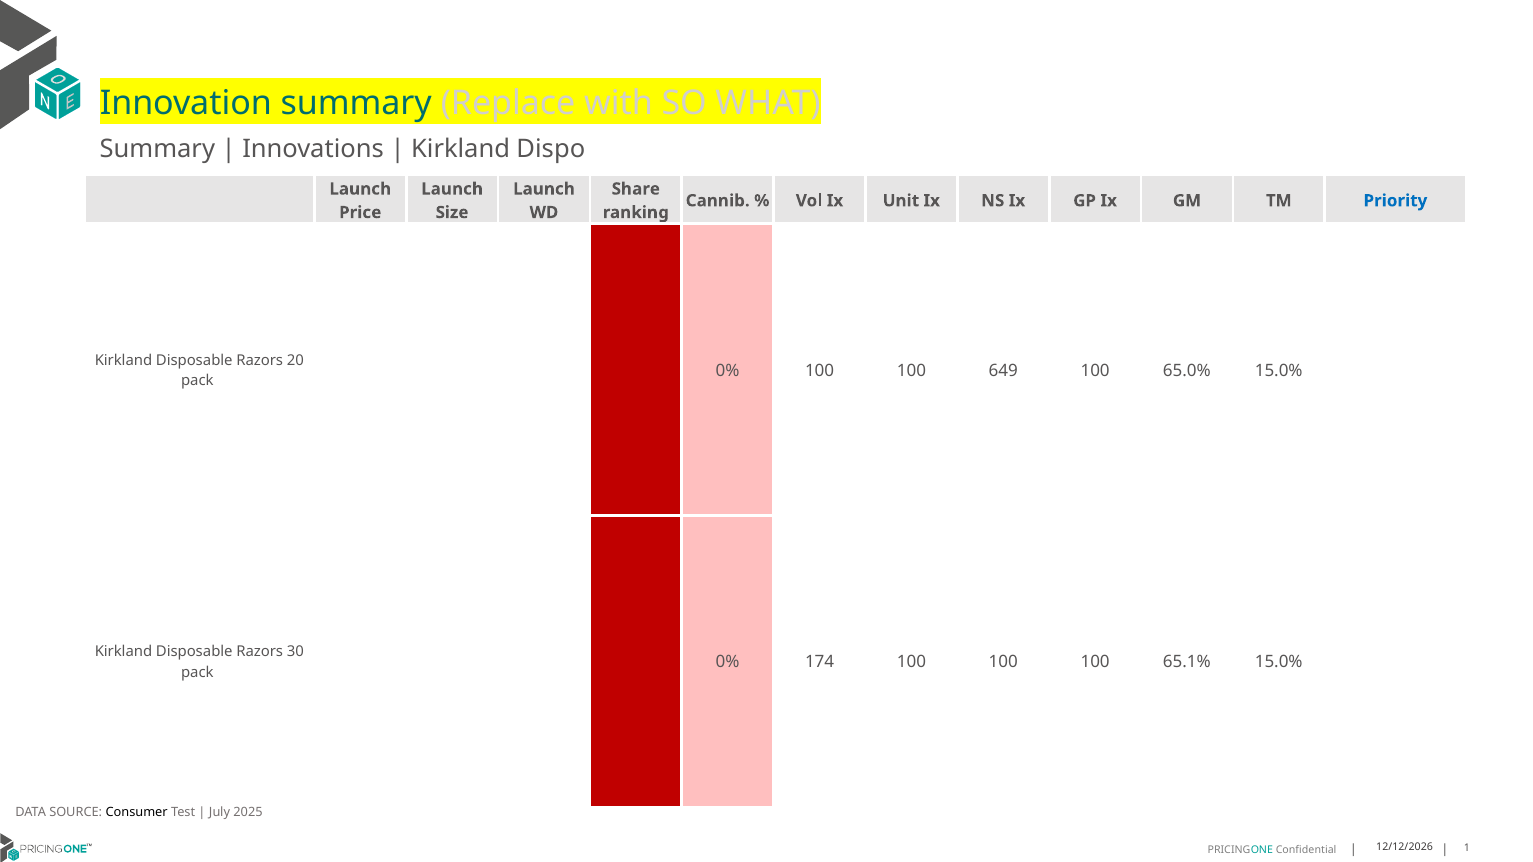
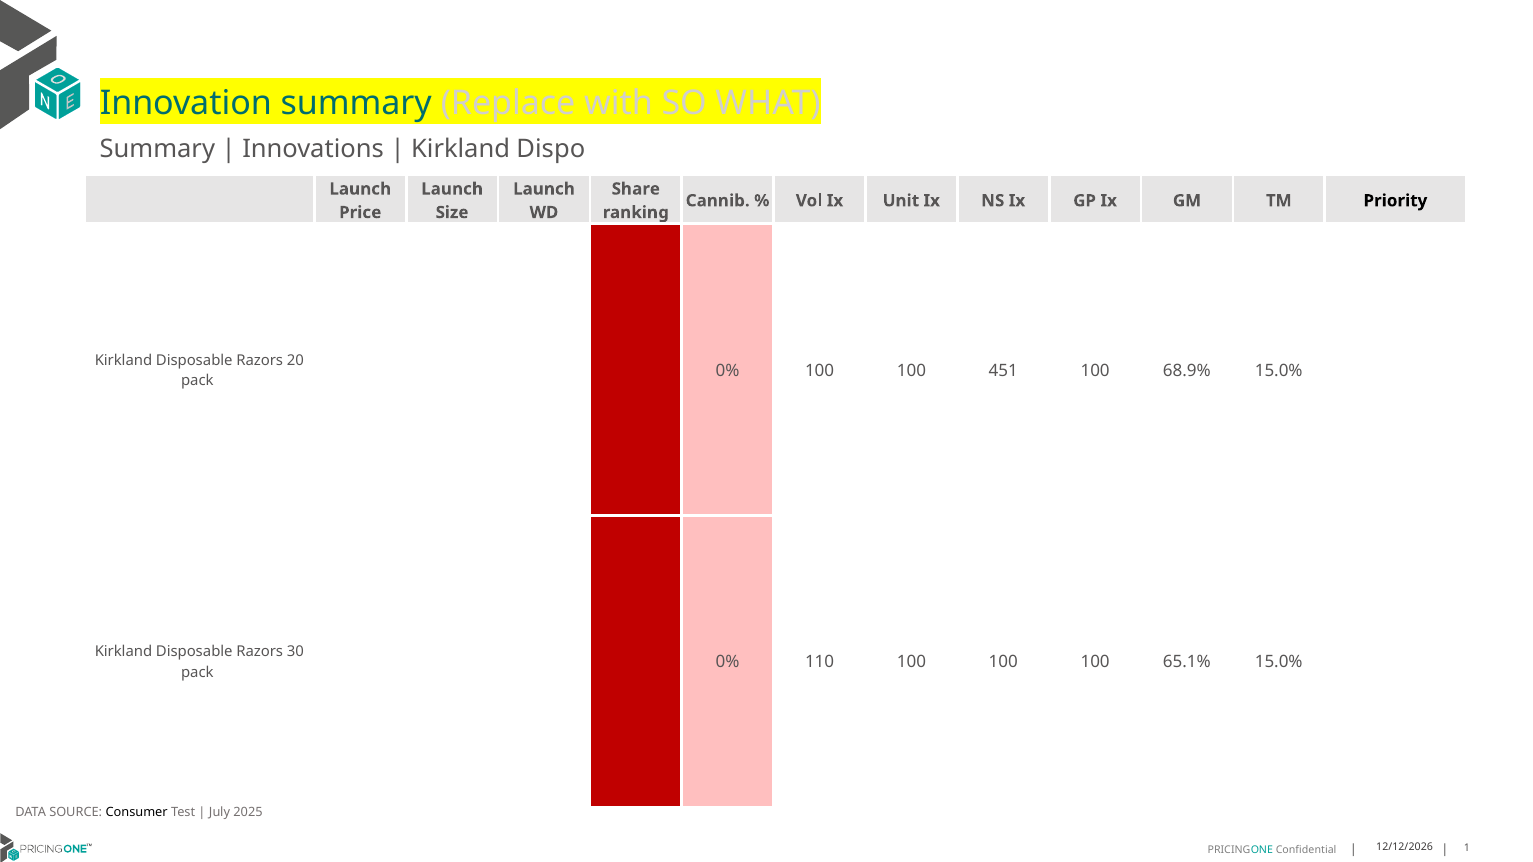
Priority colour: blue -> black
649: 649 -> 451
65.0%: 65.0% -> 68.9%
174: 174 -> 110
